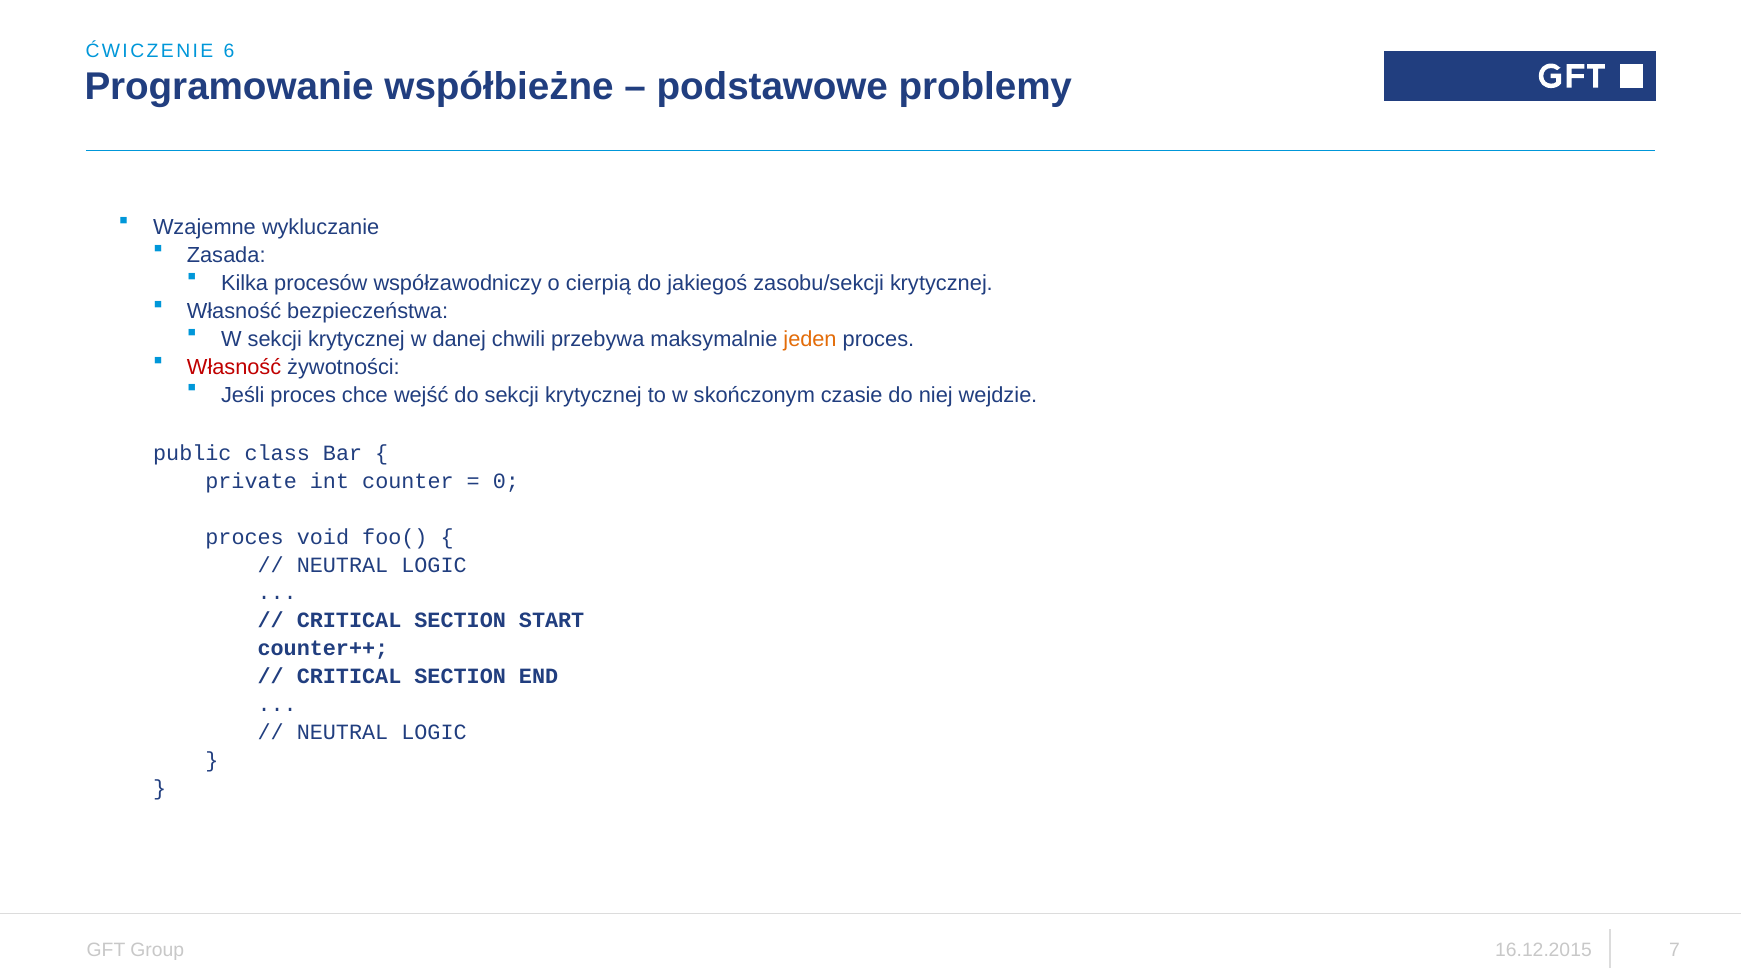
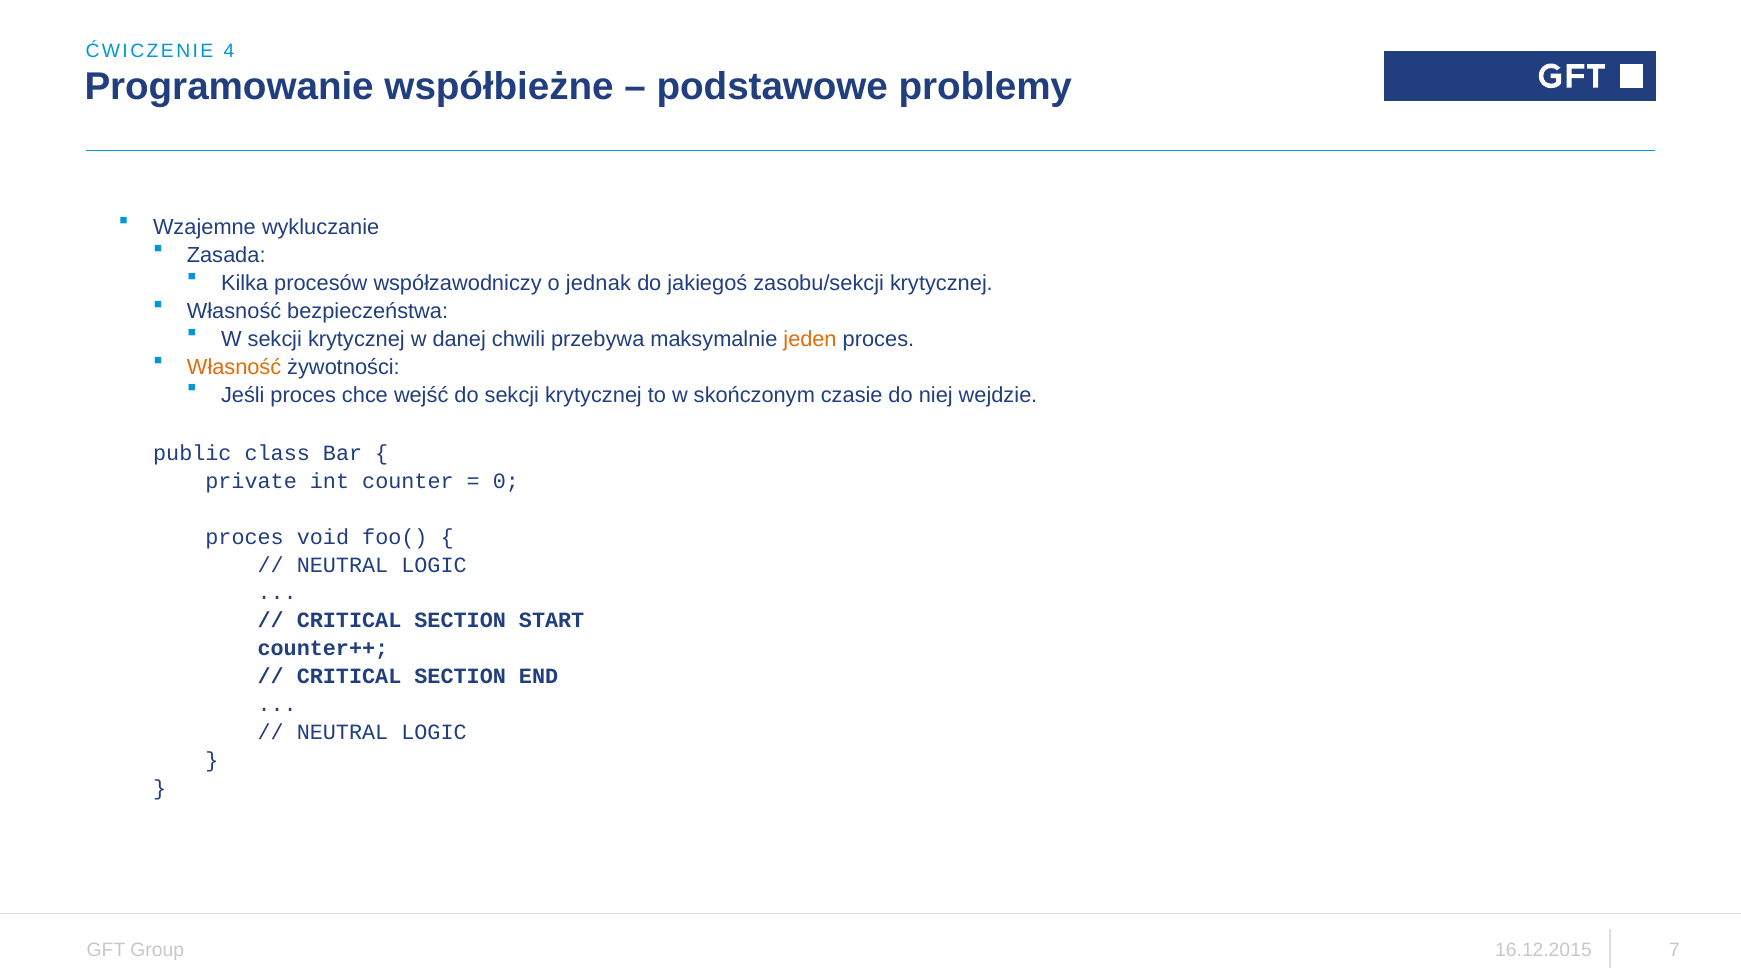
6: 6 -> 4
cierpią: cierpią -> jednak
Własność at (234, 367) colour: red -> orange
